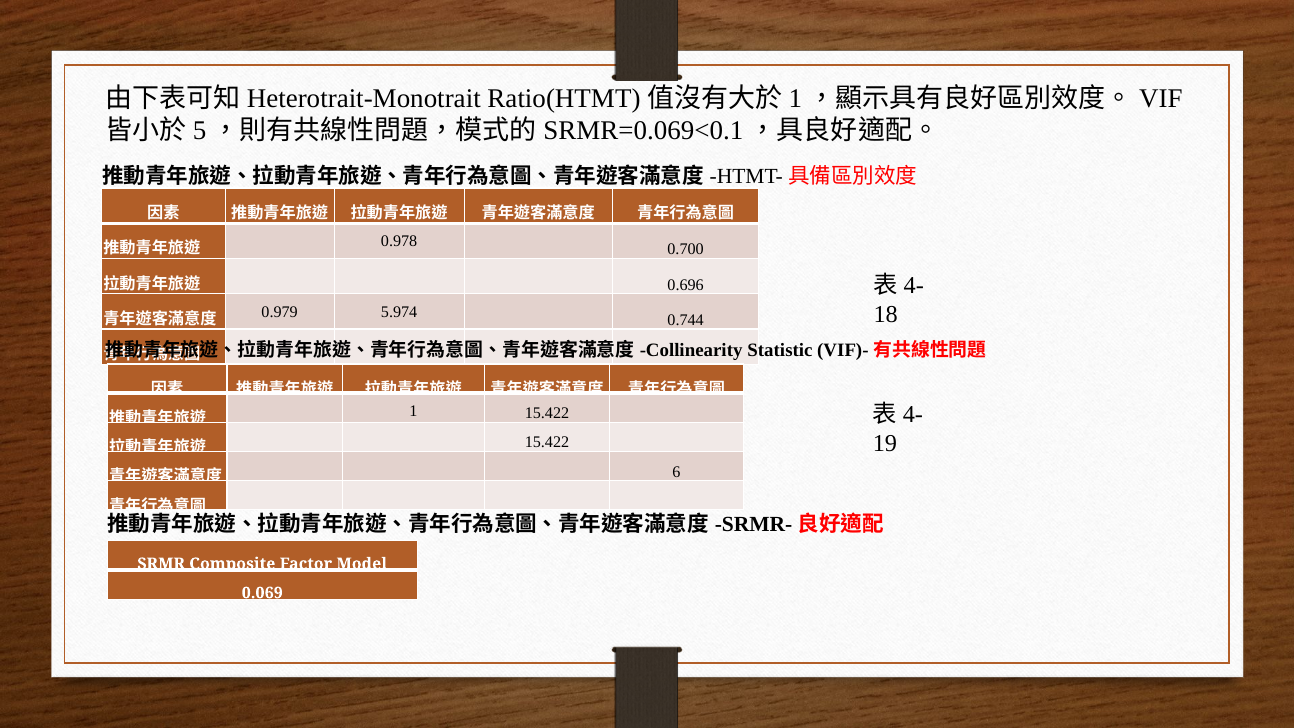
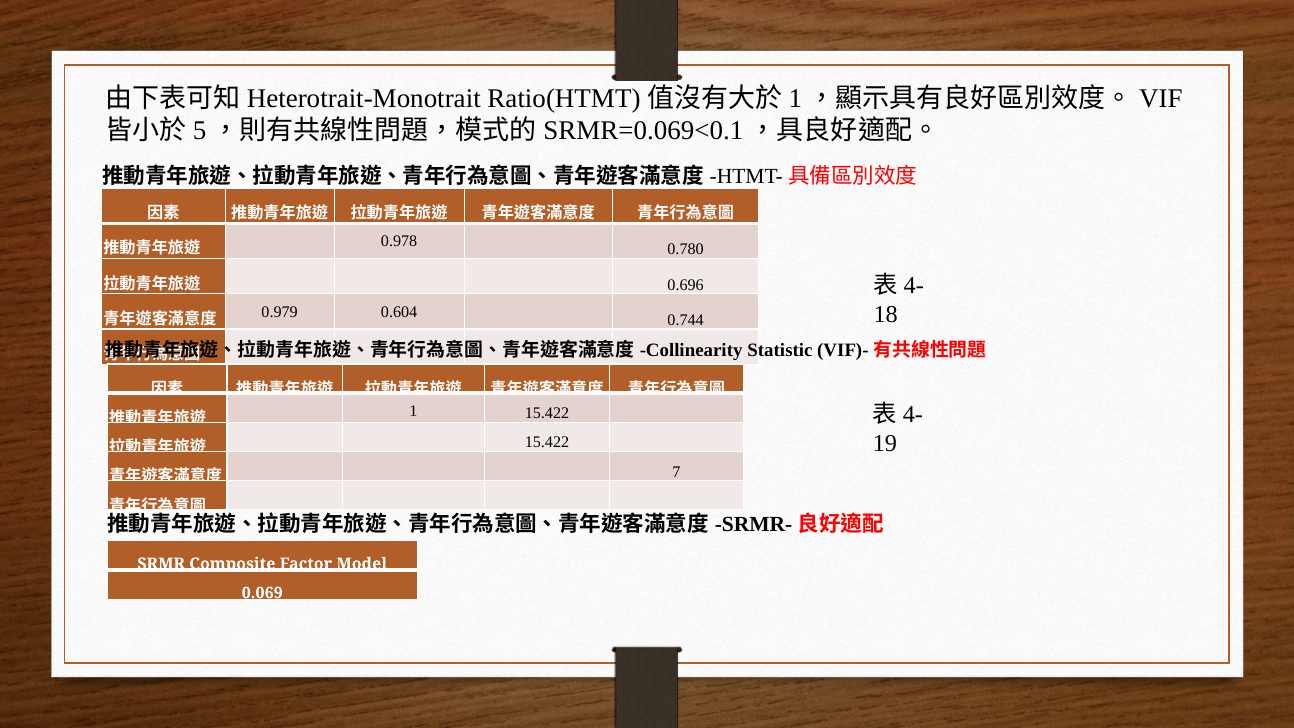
0.700: 0.700 -> 0.780
5.974: 5.974 -> 0.604
6: 6 -> 7
